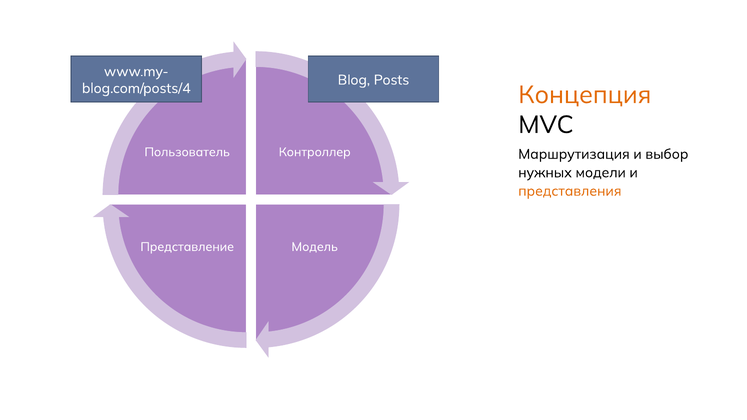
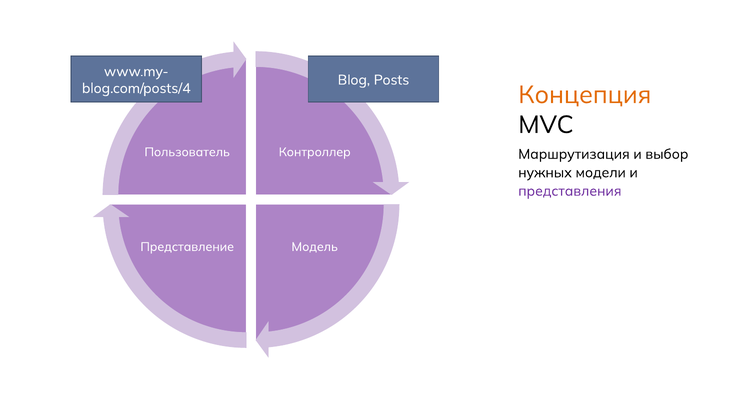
представления colour: orange -> purple
